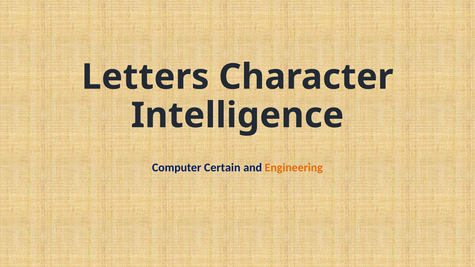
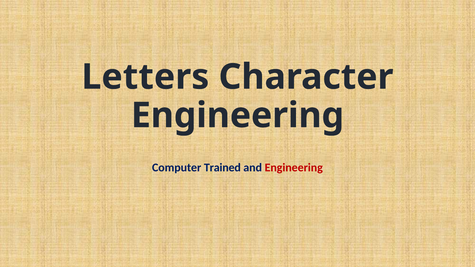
Intelligence at (237, 116): Intelligence -> Engineering
Certain: Certain -> Trained
Engineering at (294, 168) colour: orange -> red
